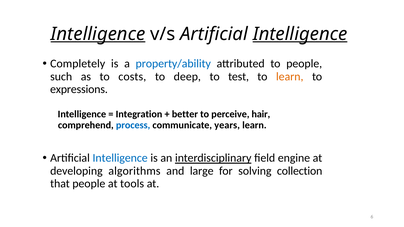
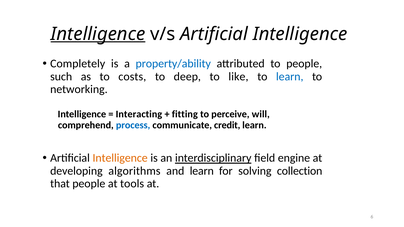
Intelligence at (300, 34) underline: present -> none
test: test -> like
learn at (290, 77) colour: orange -> blue
expressions: expressions -> networking
Integration: Integration -> Interacting
better: better -> fitting
hair: hair -> will
years: years -> credit
Intelligence at (120, 158) colour: blue -> orange
and large: large -> learn
